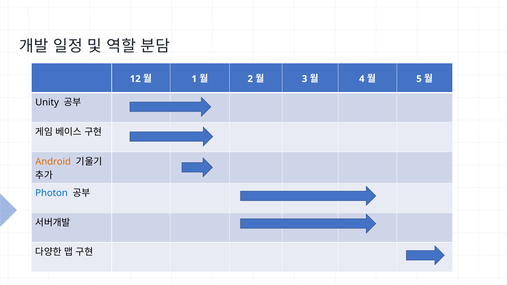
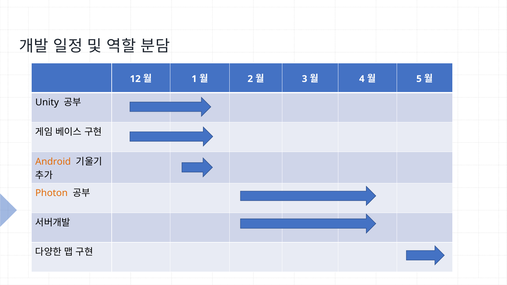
Photon colour: blue -> orange
